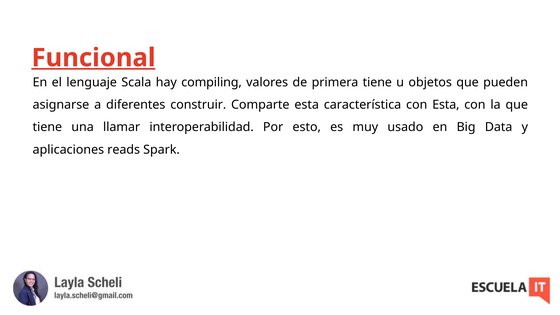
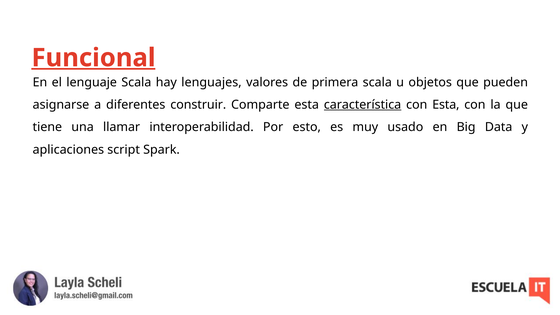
compiling: compiling -> lenguajes
primera tiene: tiene -> scala
característica underline: none -> present
reads: reads -> script
